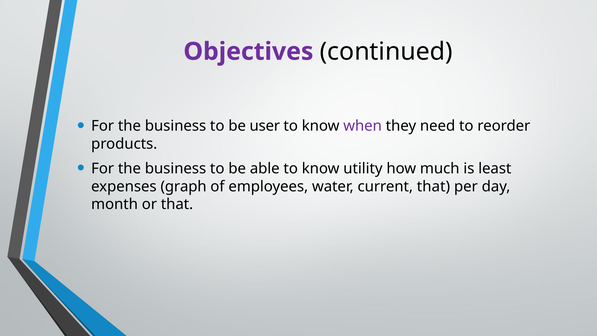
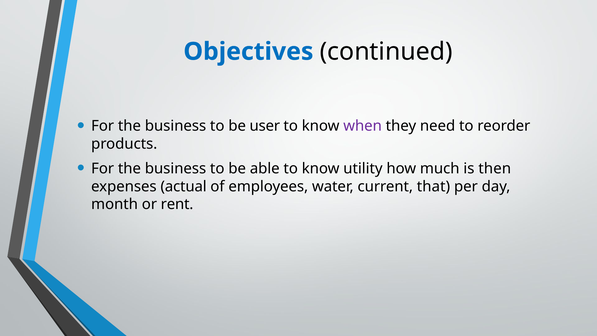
Objectives colour: purple -> blue
least: least -> then
graph: graph -> actual
or that: that -> rent
